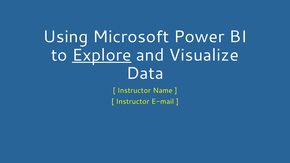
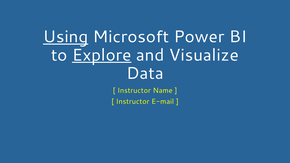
Using underline: none -> present
